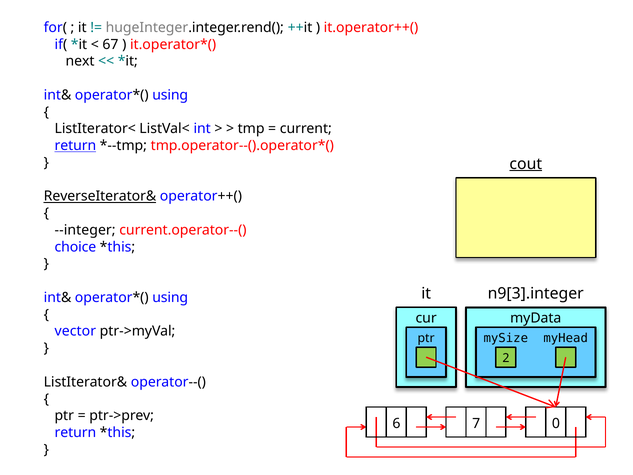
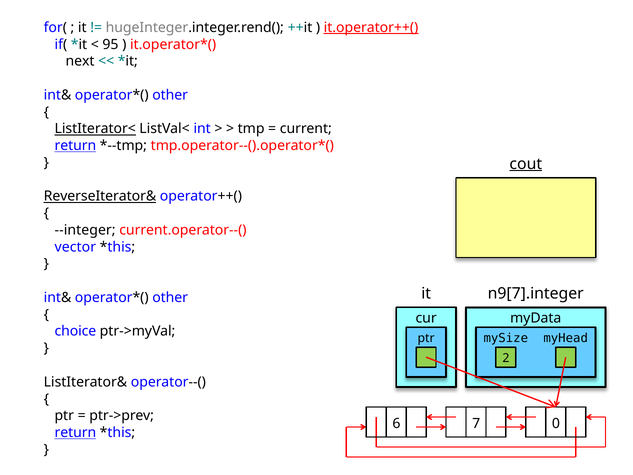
it.operator++( underline: none -> present
67: 67 -> 95
using at (170, 95): using -> other
ListIterator< underline: none -> present
choice: choice -> vector
n9[3].integer: n9[3].integer -> n9[7].integer
using at (170, 297): using -> other
vector: vector -> choice
return at (75, 432) underline: none -> present
